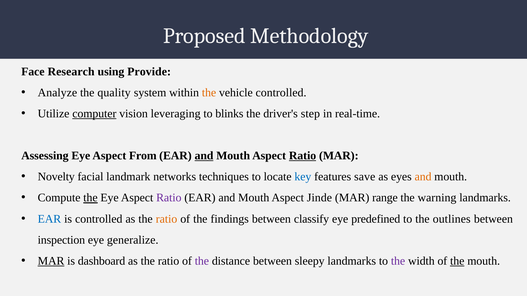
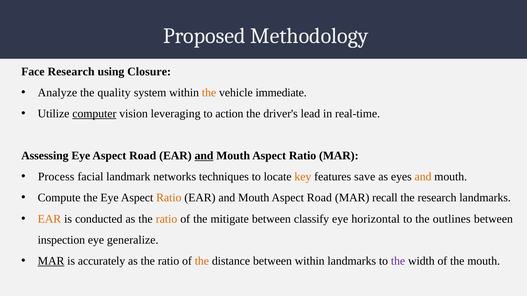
Provide: Provide -> Closure
vehicle controlled: controlled -> immediate
blinks: blinks -> action
step: step -> lead
Eye Aspect From: From -> Road
Ratio at (303, 156) underline: present -> none
Novelty: Novelty -> Process
key colour: blue -> orange
the at (90, 198) underline: present -> none
Ratio at (169, 198) colour: purple -> orange
Mouth Aspect Jinde: Jinde -> Road
range: range -> recall
the warning: warning -> research
EAR at (49, 219) colour: blue -> orange
is controlled: controlled -> conducted
findings: findings -> mitigate
predefined: predefined -> horizontal
dashboard: dashboard -> accurately
the at (202, 261) colour: purple -> orange
between sleepy: sleepy -> within
the at (457, 261) underline: present -> none
